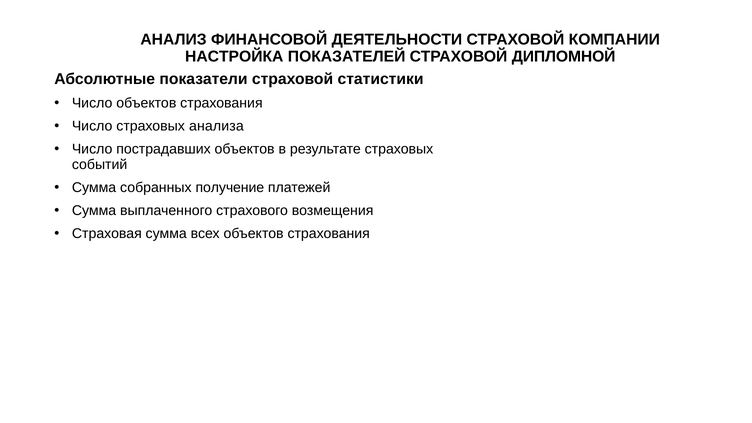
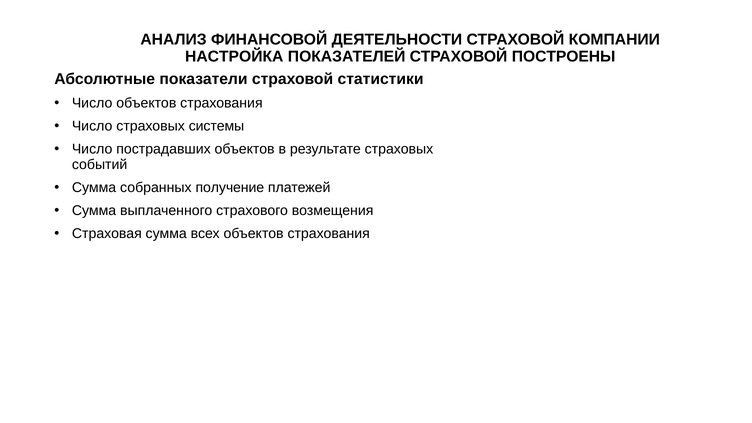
ДИПЛОМНОЙ: ДИПЛОМНОЙ -> ПОСТРОЕНЫ
анализа: анализа -> системы
